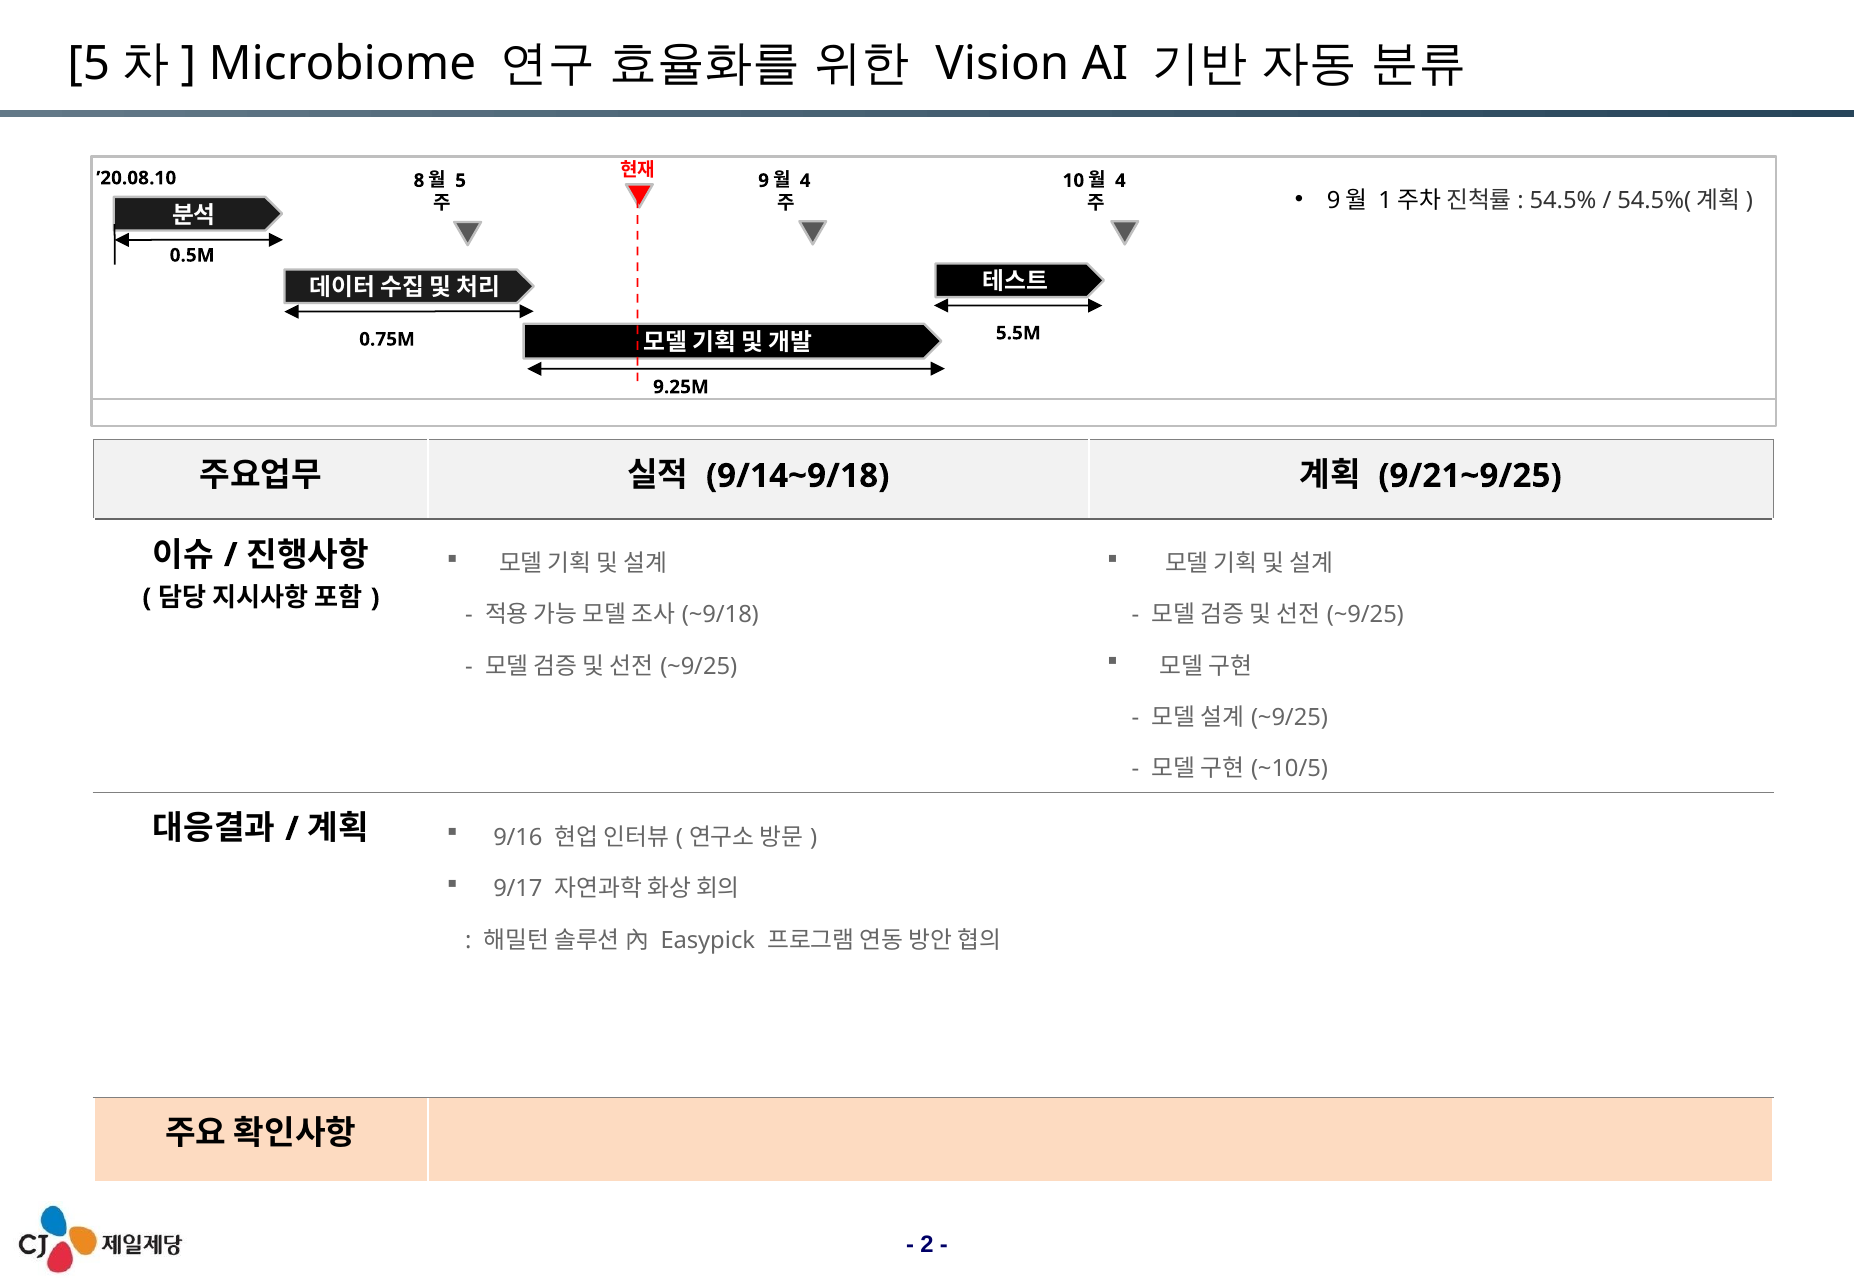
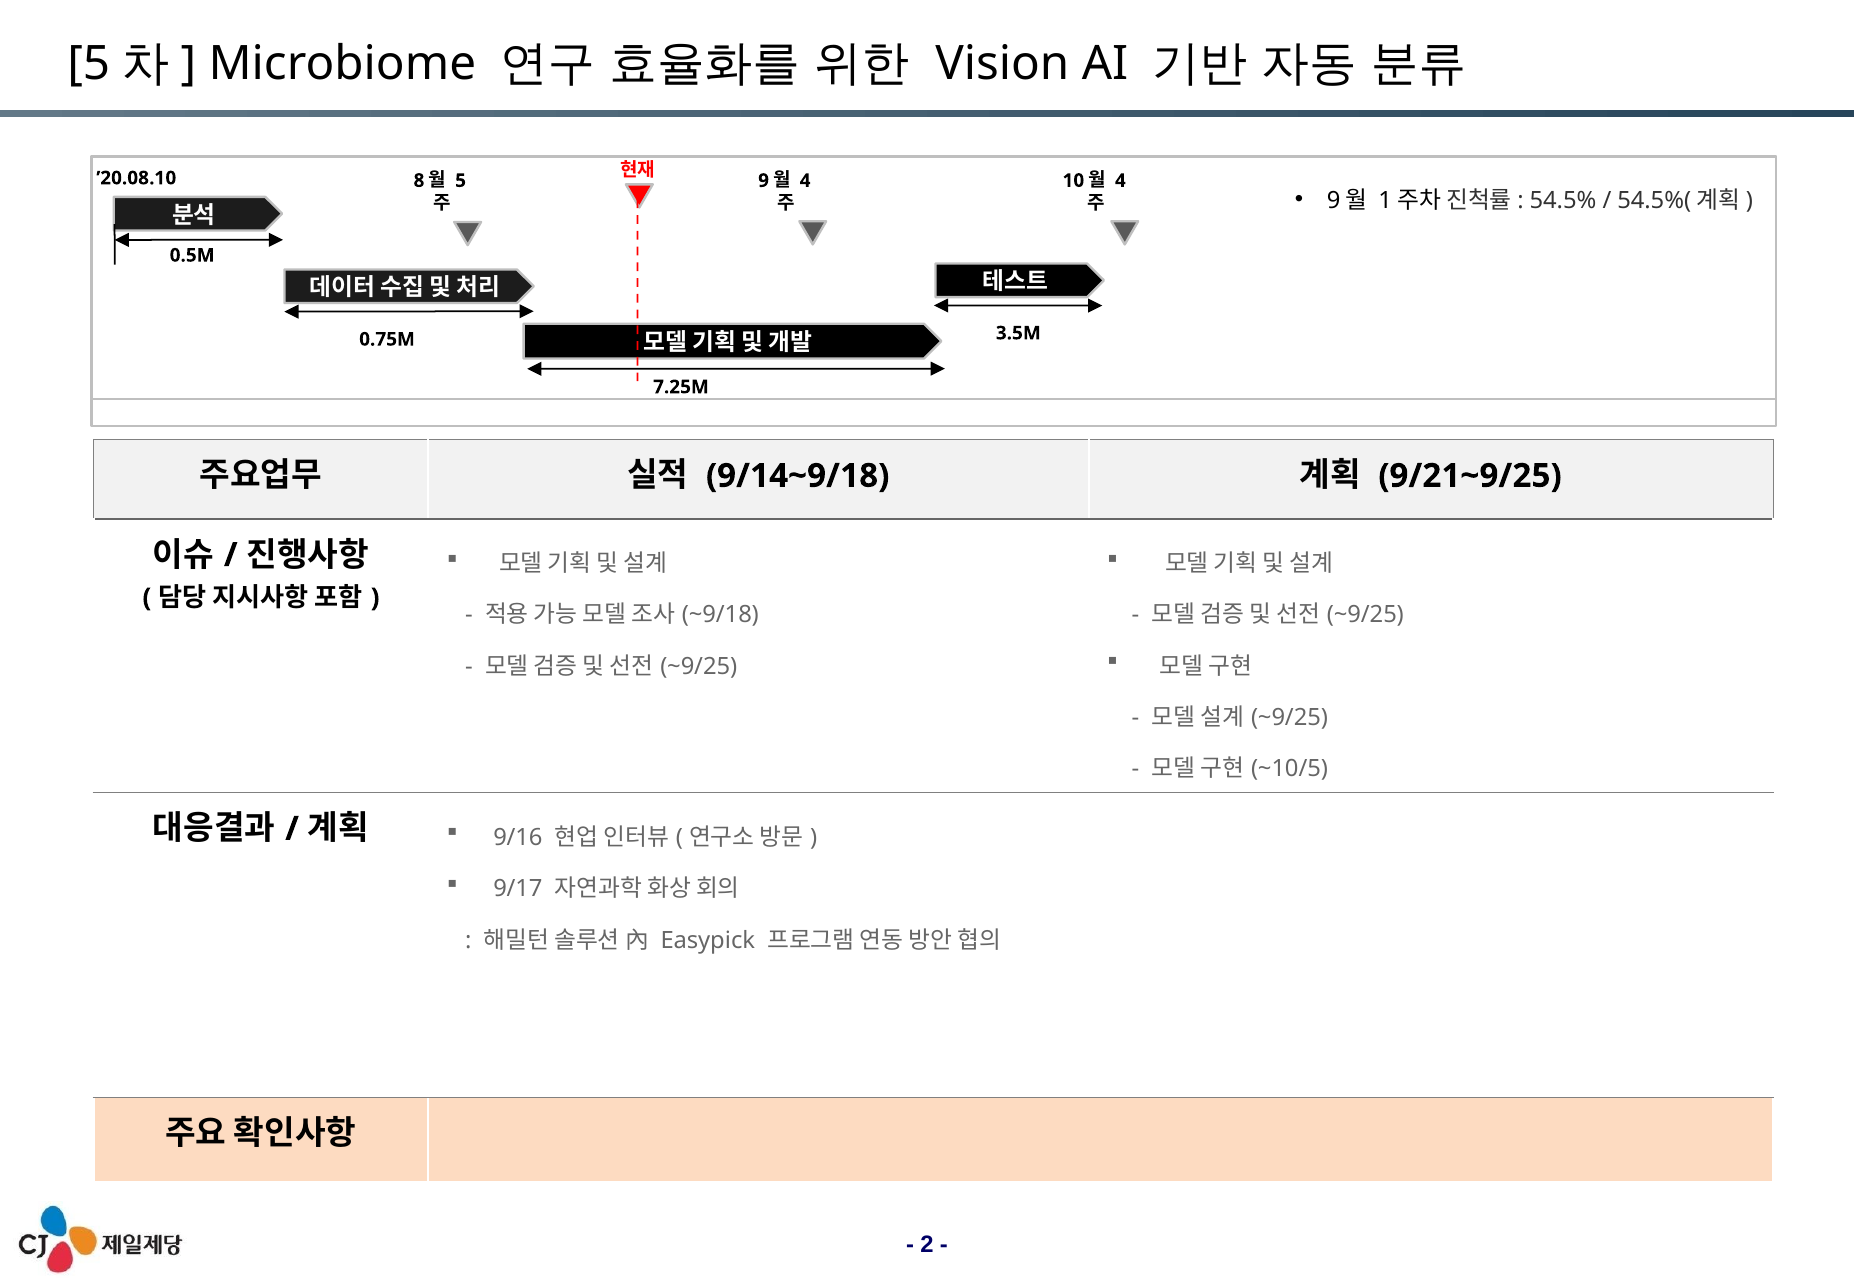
5.5M: 5.5M -> 3.5M
9.25M: 9.25M -> 7.25M
